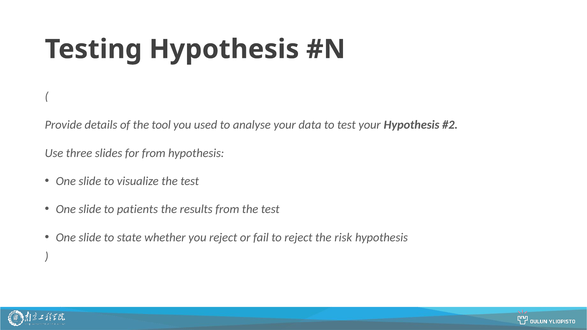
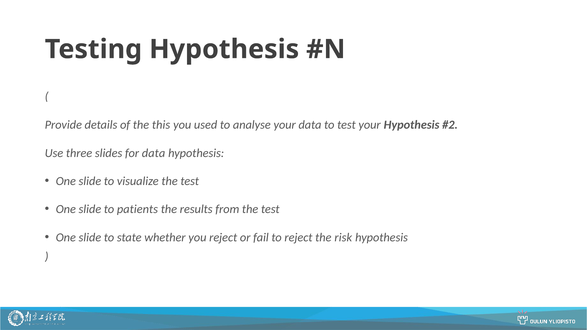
tool: tool -> this
for from: from -> data
